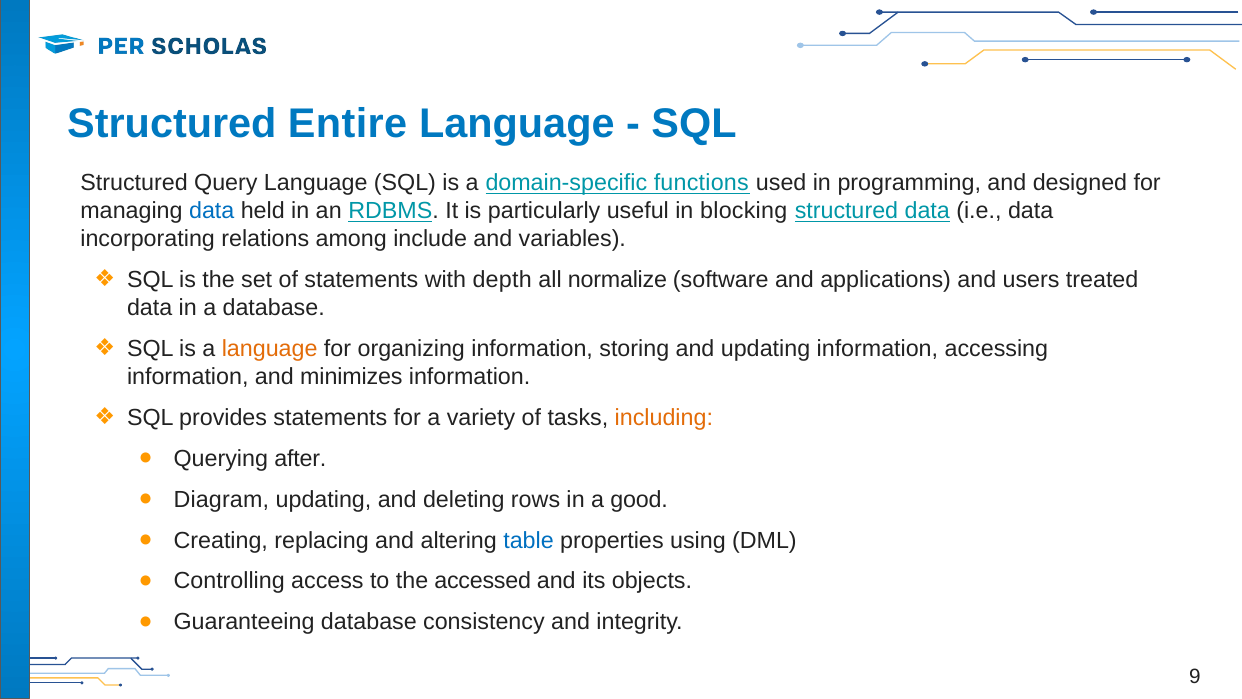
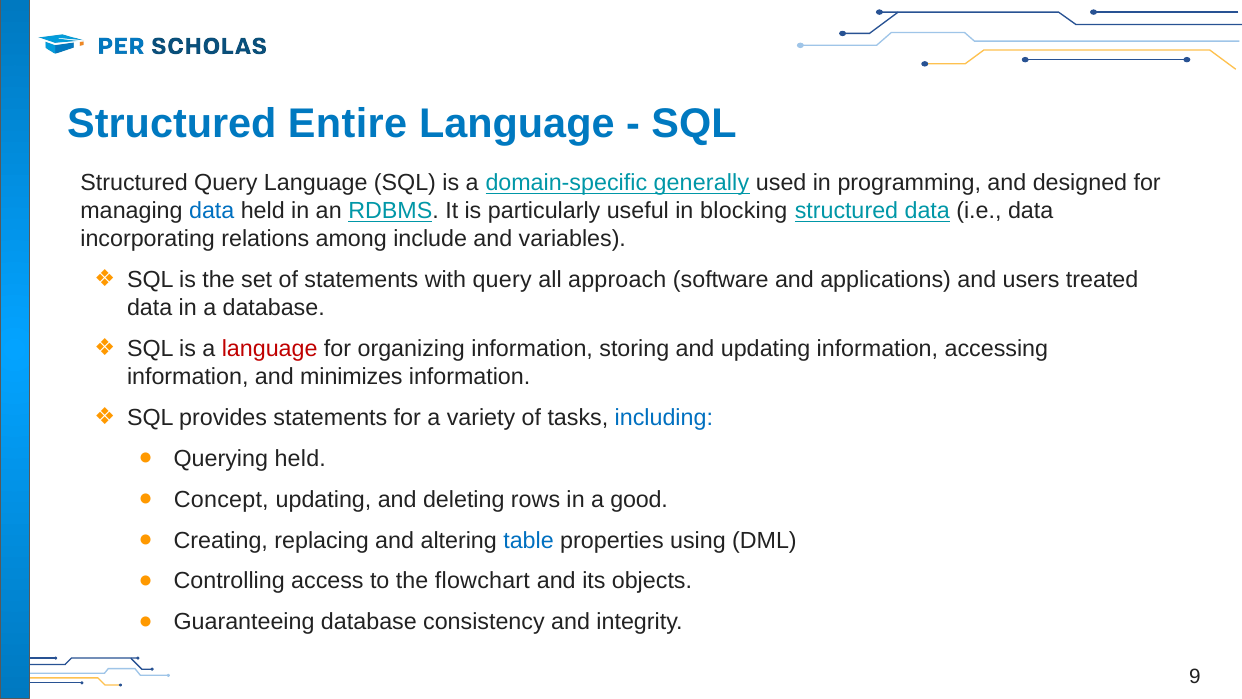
functions: functions -> generally
with depth: depth -> query
normalize: normalize -> approach
language at (270, 349) colour: orange -> red
including colour: orange -> blue
Querying after: after -> held
Diagram: Diagram -> Concept
accessed: accessed -> flowchart
